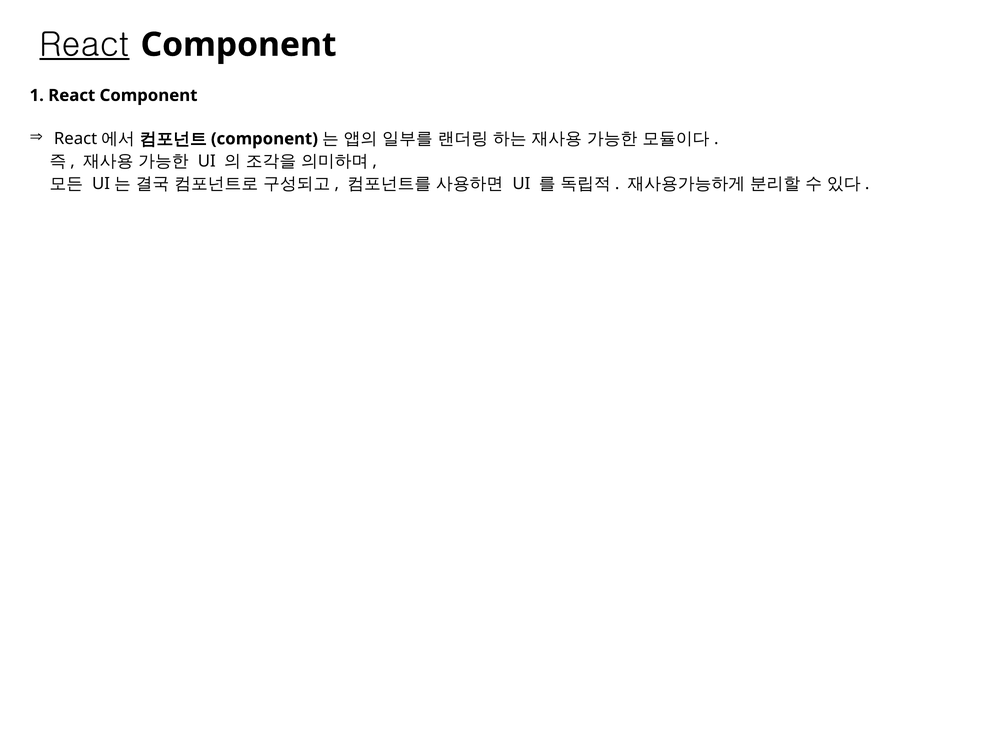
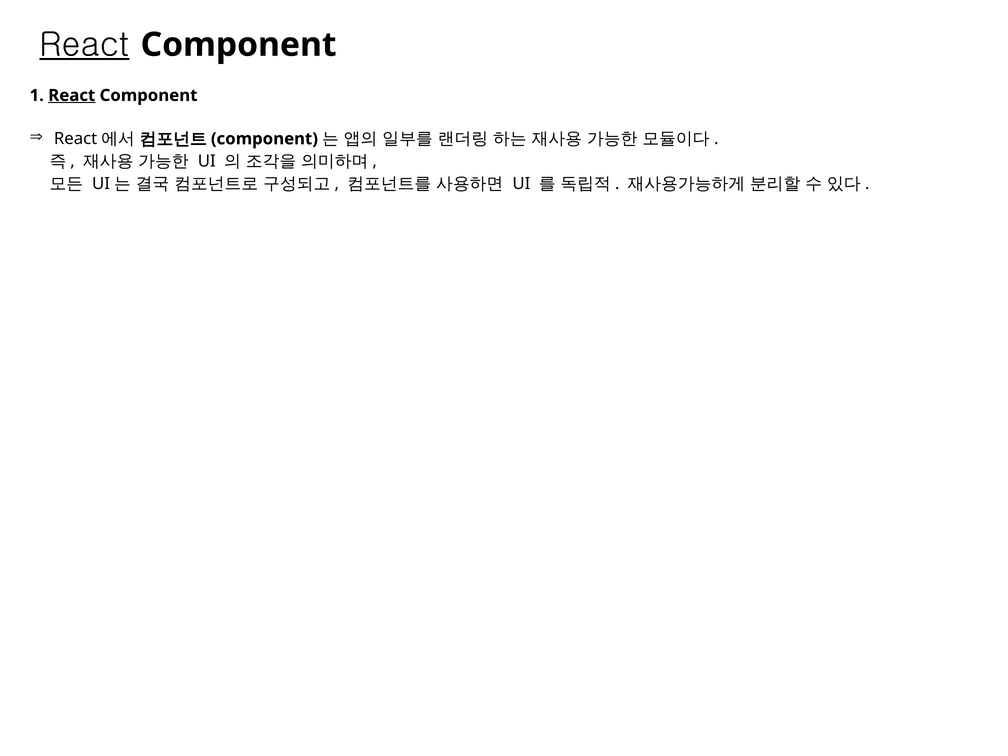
React at (72, 95) underline: none -> present
